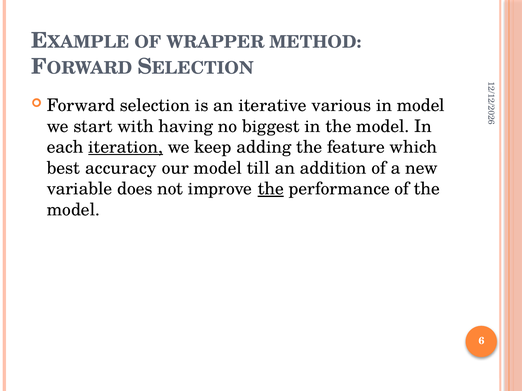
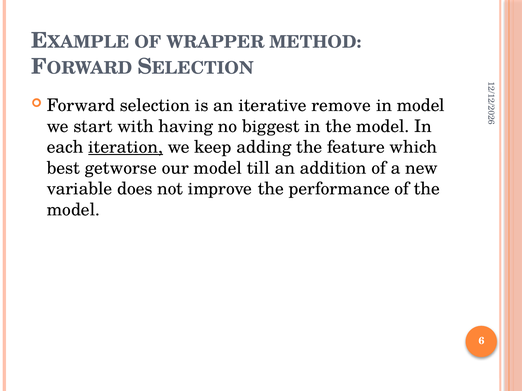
various: various -> remove
accuracy: accuracy -> getworse
the at (271, 189) underline: present -> none
